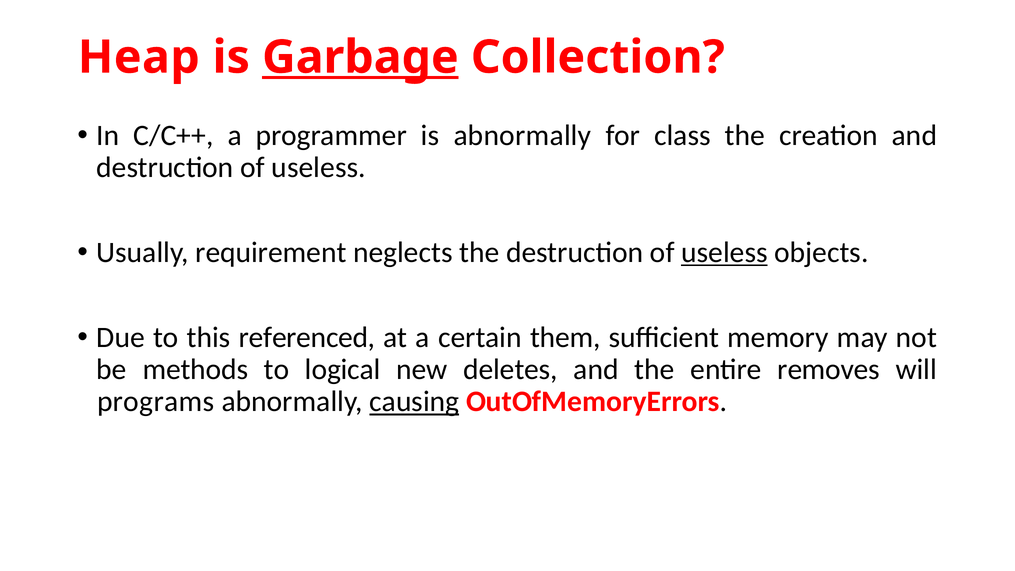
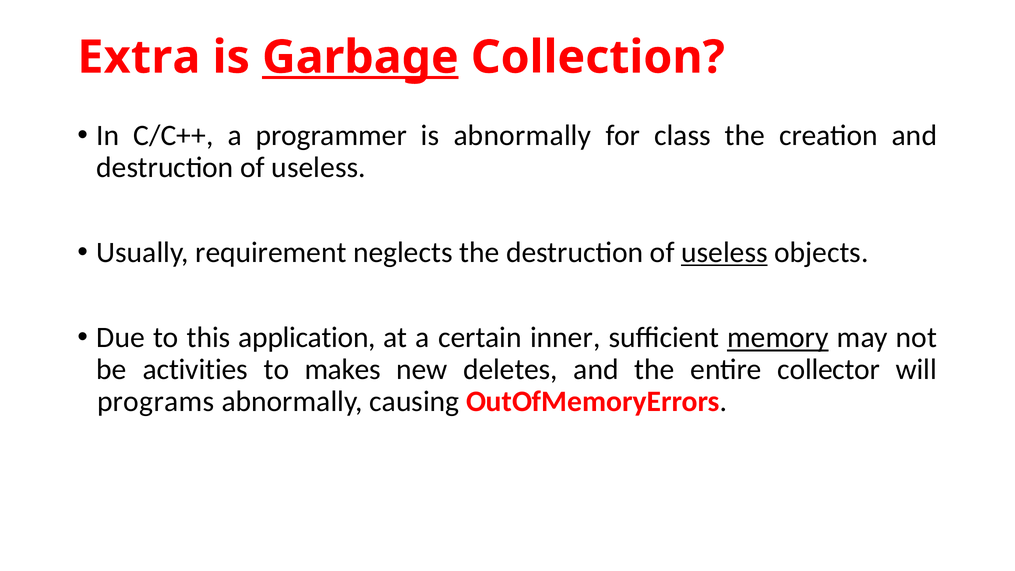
Heap: Heap -> Extra
referenced: referenced -> application
them: them -> inner
memory underline: none -> present
methods: methods -> activities
logical: logical -> makes
removes: removes -> collector
causing underline: present -> none
